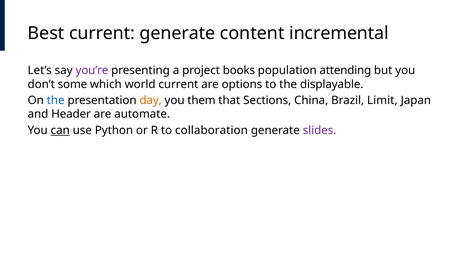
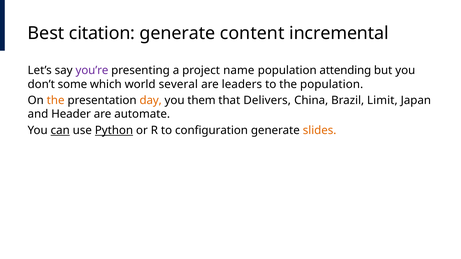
Best current: current -> citation
books: books -> name
world current: current -> several
options: options -> leaders
the displayable: displayable -> population
the at (56, 101) colour: blue -> orange
Sections: Sections -> Delivers
Python underline: none -> present
collaboration: collaboration -> configuration
slides colour: purple -> orange
